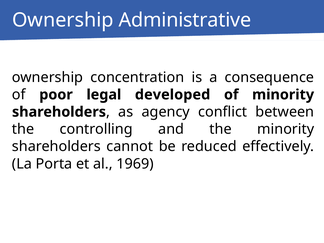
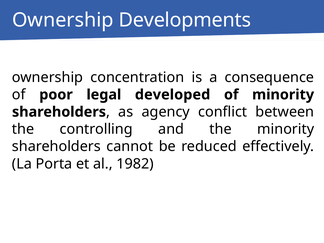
Administrative: Administrative -> Developments
1969: 1969 -> 1982
